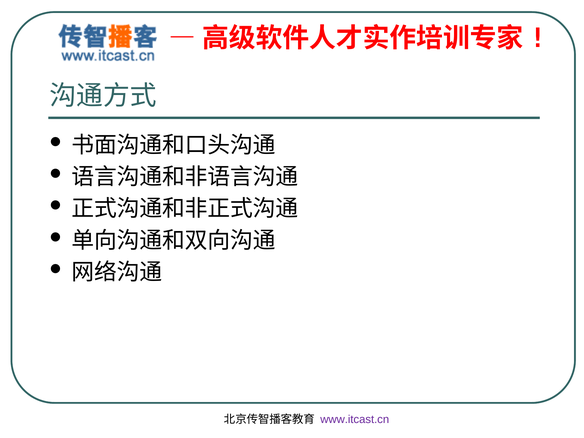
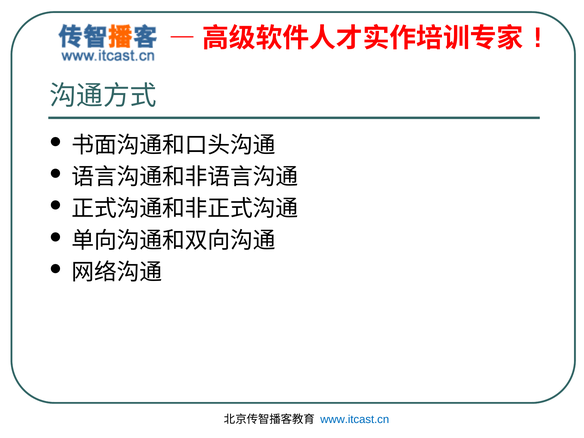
www.itcast.cn colour: purple -> blue
